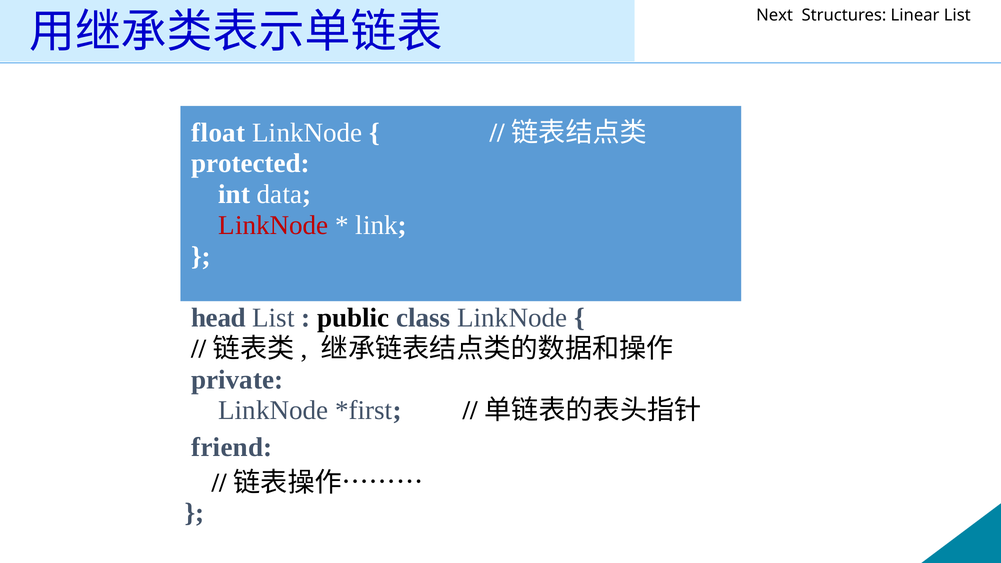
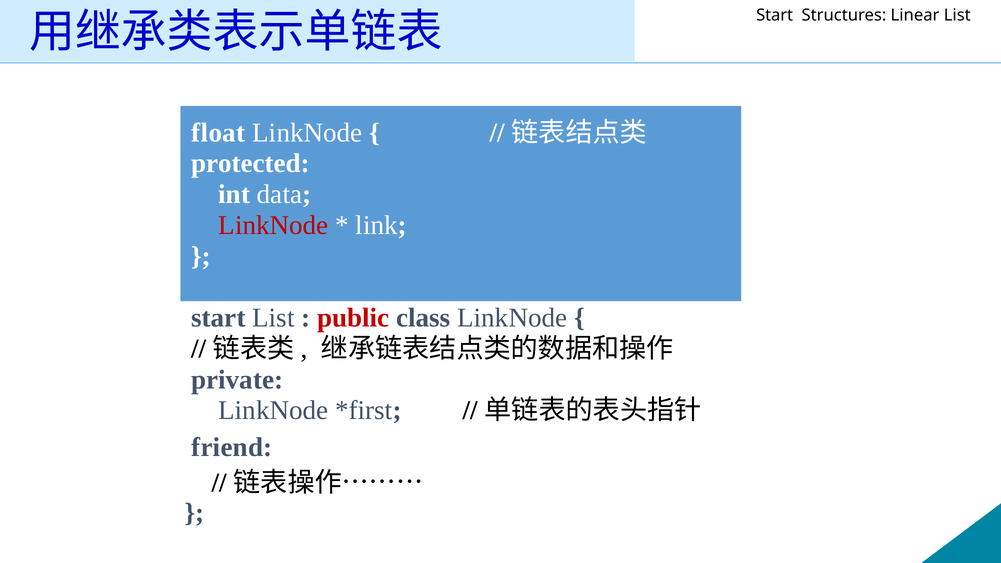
Next at (775, 15): Next -> Start
head at (219, 318): head -> start
public colour: black -> red
